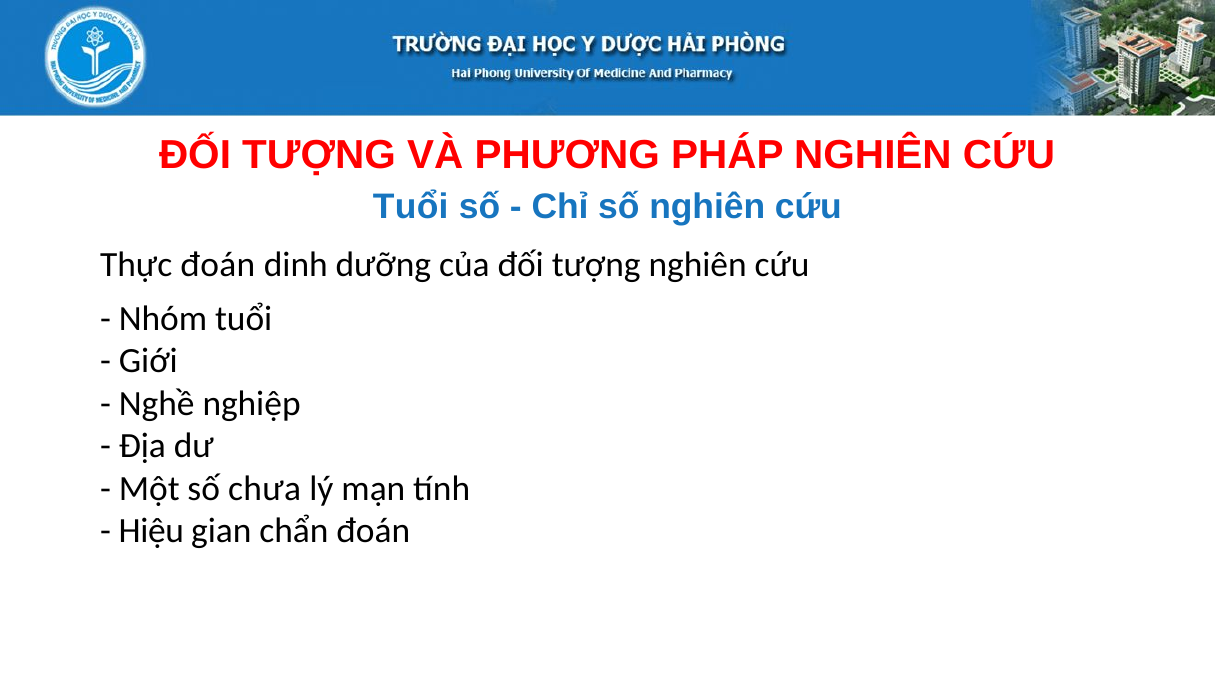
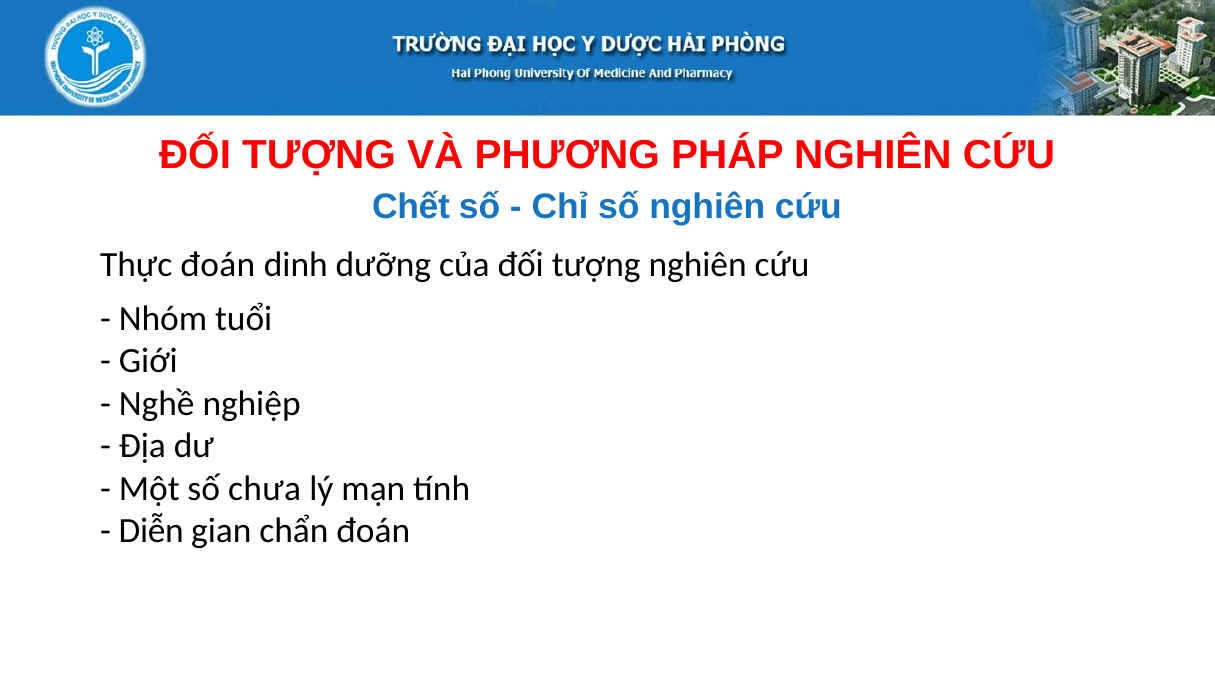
Tuổi at (411, 207): Tuổi -> Chết
Hiệu: Hiệu -> Diễn
